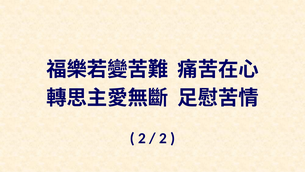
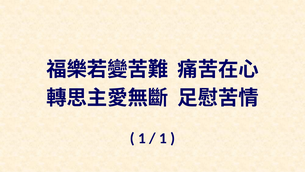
2 at (142, 138): 2 -> 1
2 at (163, 138): 2 -> 1
